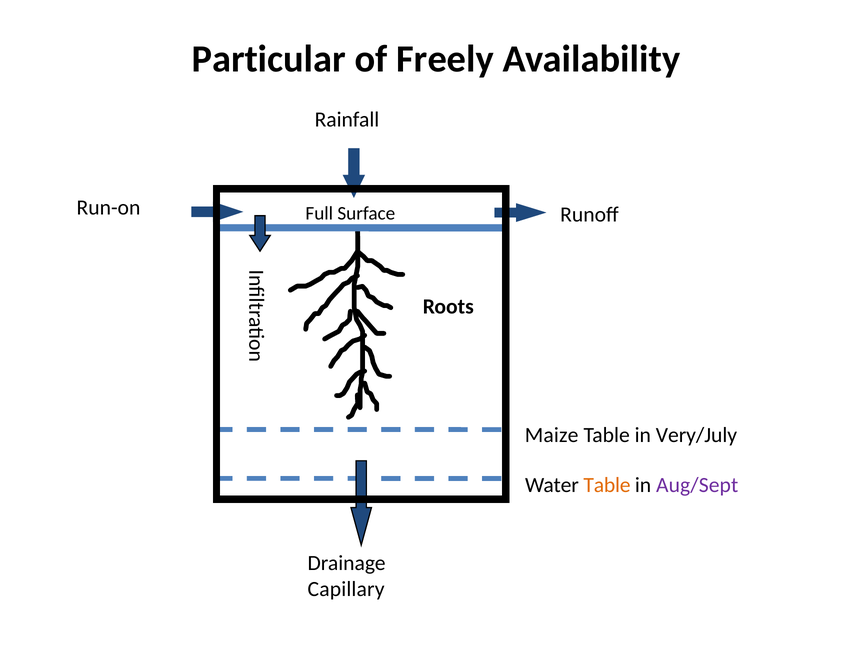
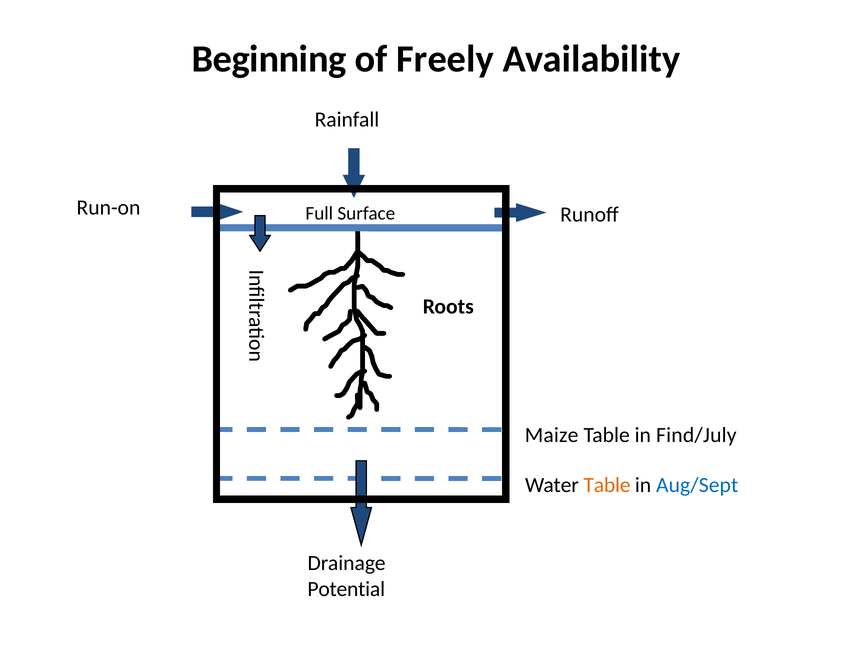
Particular: Particular -> Beginning
Very/July: Very/July -> Find/July
Aug/Sept colour: purple -> blue
Capillary: Capillary -> Potential
